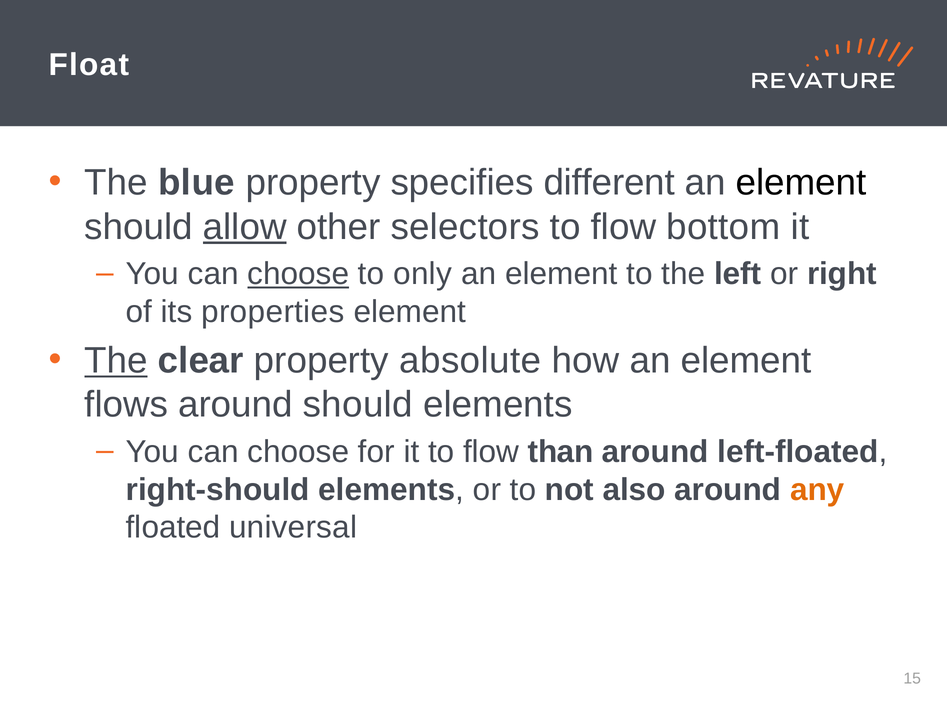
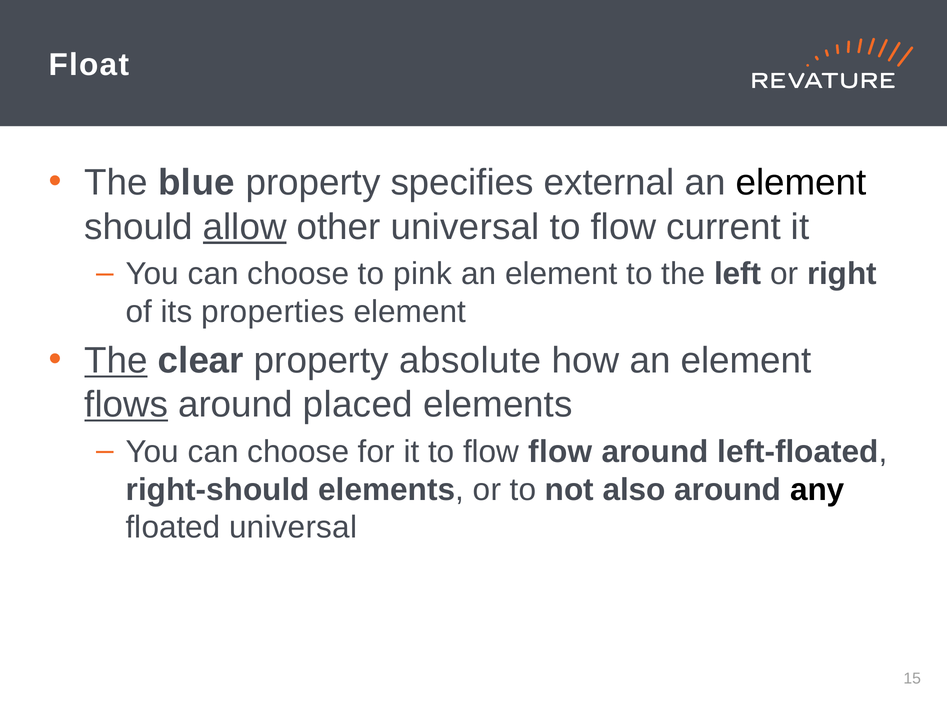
different: different -> external
other selectors: selectors -> universal
bottom: bottom -> current
choose at (298, 274) underline: present -> none
only: only -> pink
flows underline: none -> present
around should: should -> placed
flow than: than -> flow
any colour: orange -> black
